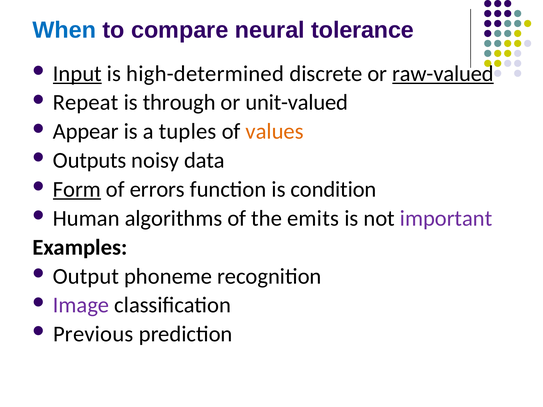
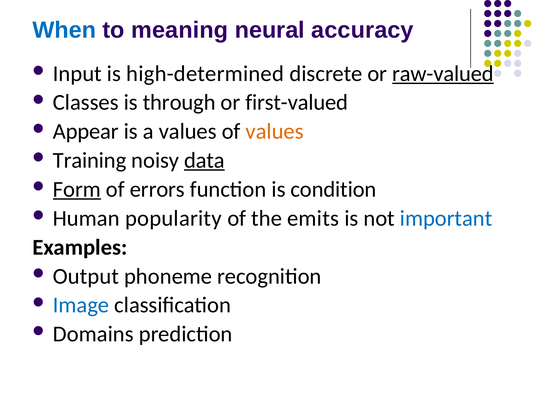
compare: compare -> meaning
tolerance: tolerance -> accuracy
Input underline: present -> none
Repeat: Repeat -> Classes
unit-valued: unit-valued -> first-valued
a tuples: tuples -> values
Outputs: Outputs -> Training
data underline: none -> present
algorithms: algorithms -> popularity
important colour: purple -> blue
Image colour: purple -> blue
Previous: Previous -> Domains
